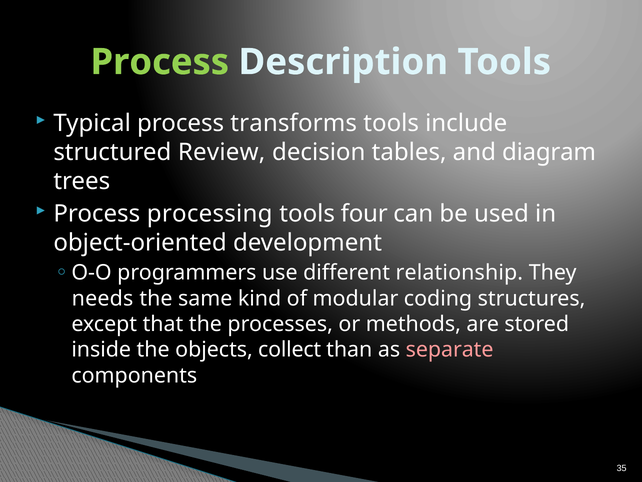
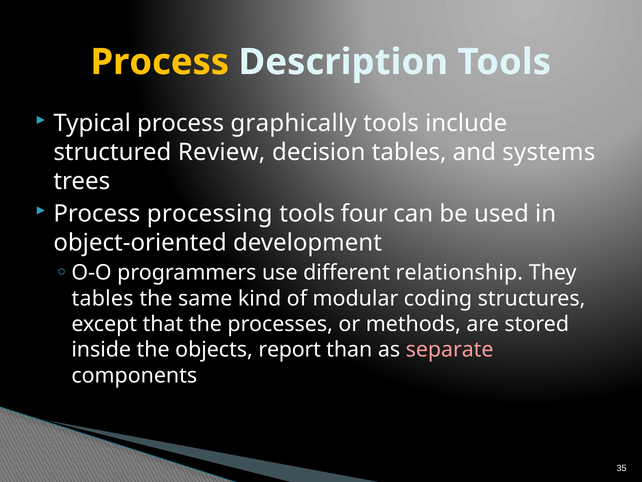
Process at (160, 62) colour: light green -> yellow
transforms: transforms -> graphically
diagram: diagram -> systems
needs at (103, 298): needs -> tables
collect: collect -> report
